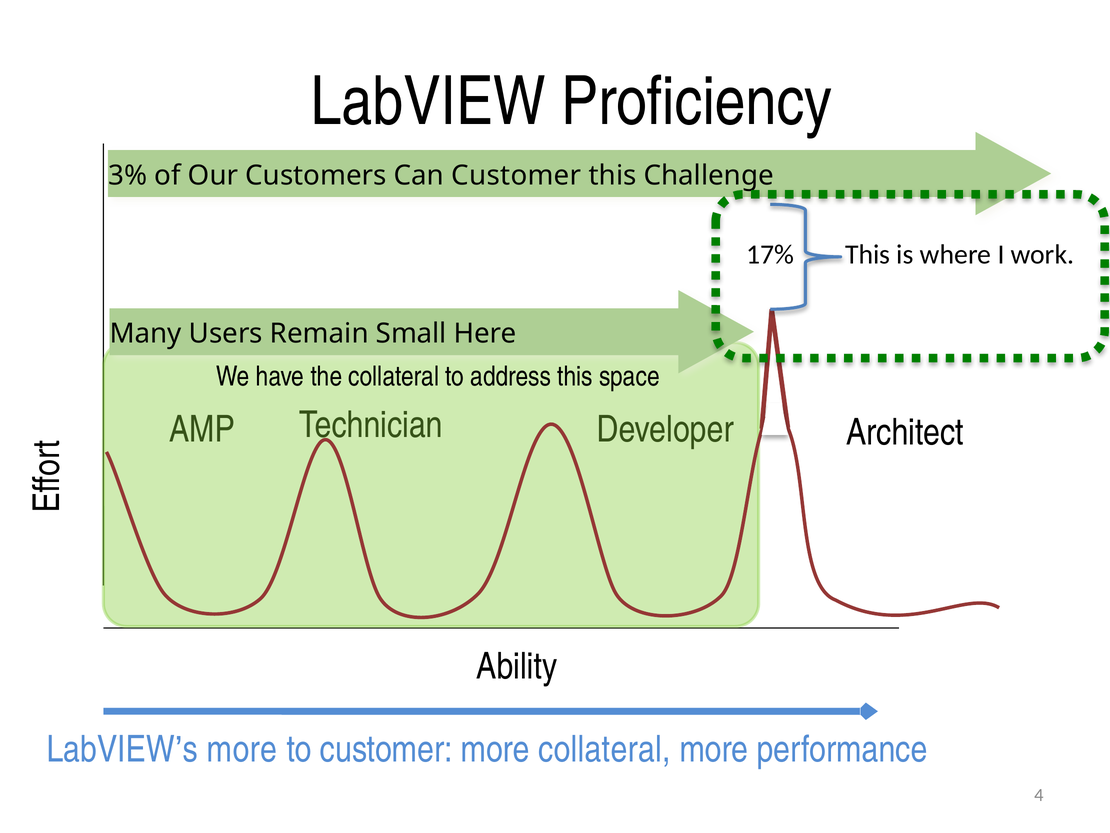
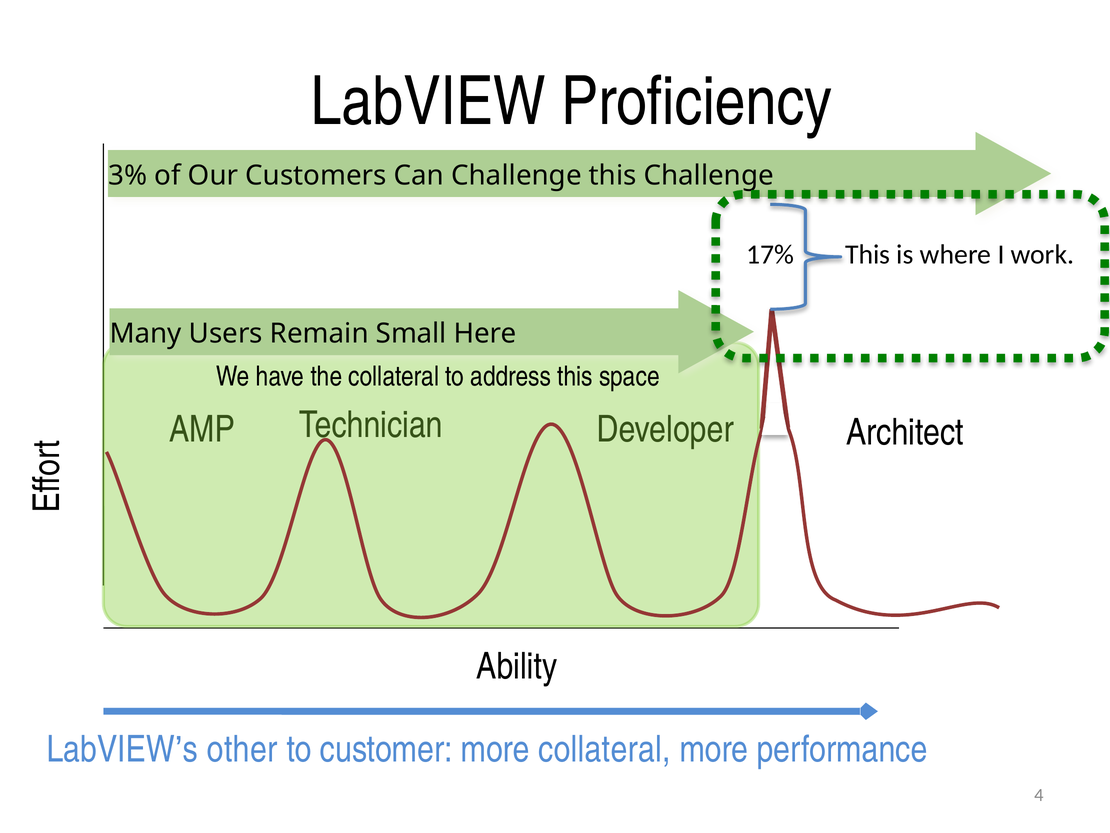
Can Customer: Customer -> Challenge
LabVIEW’s more: more -> other
